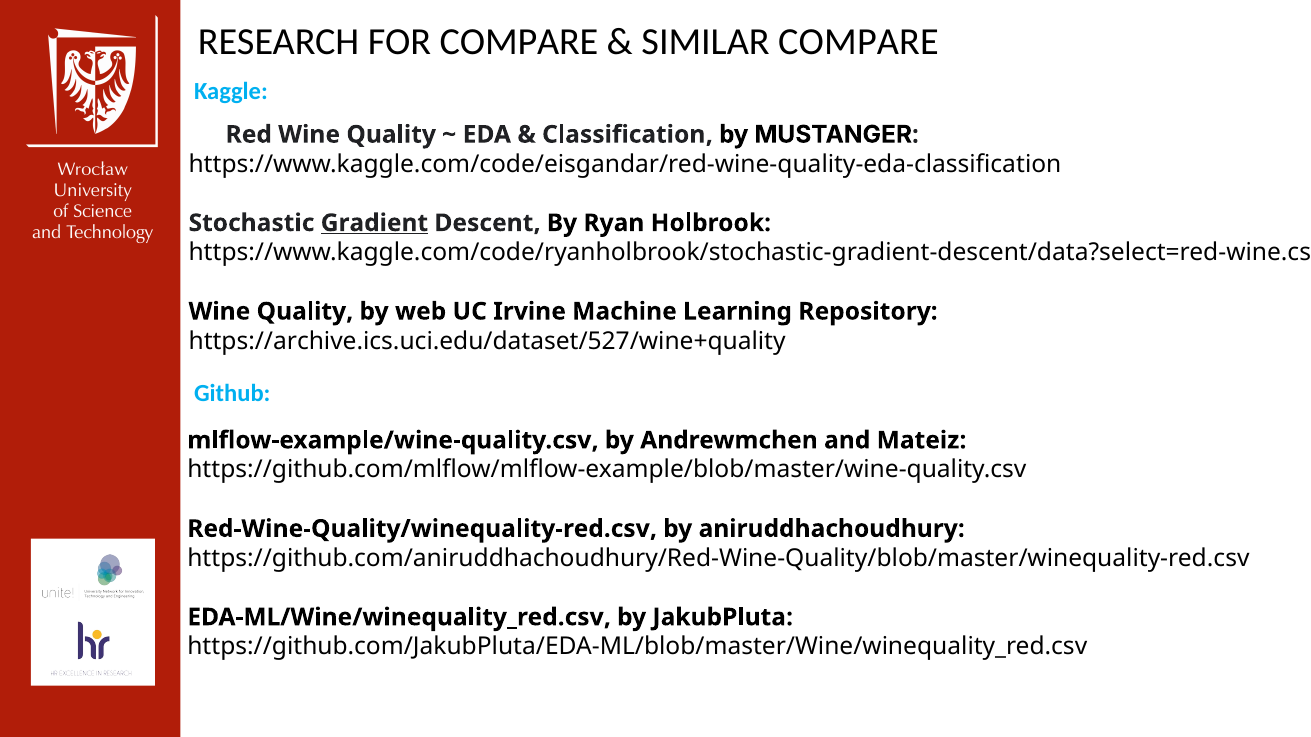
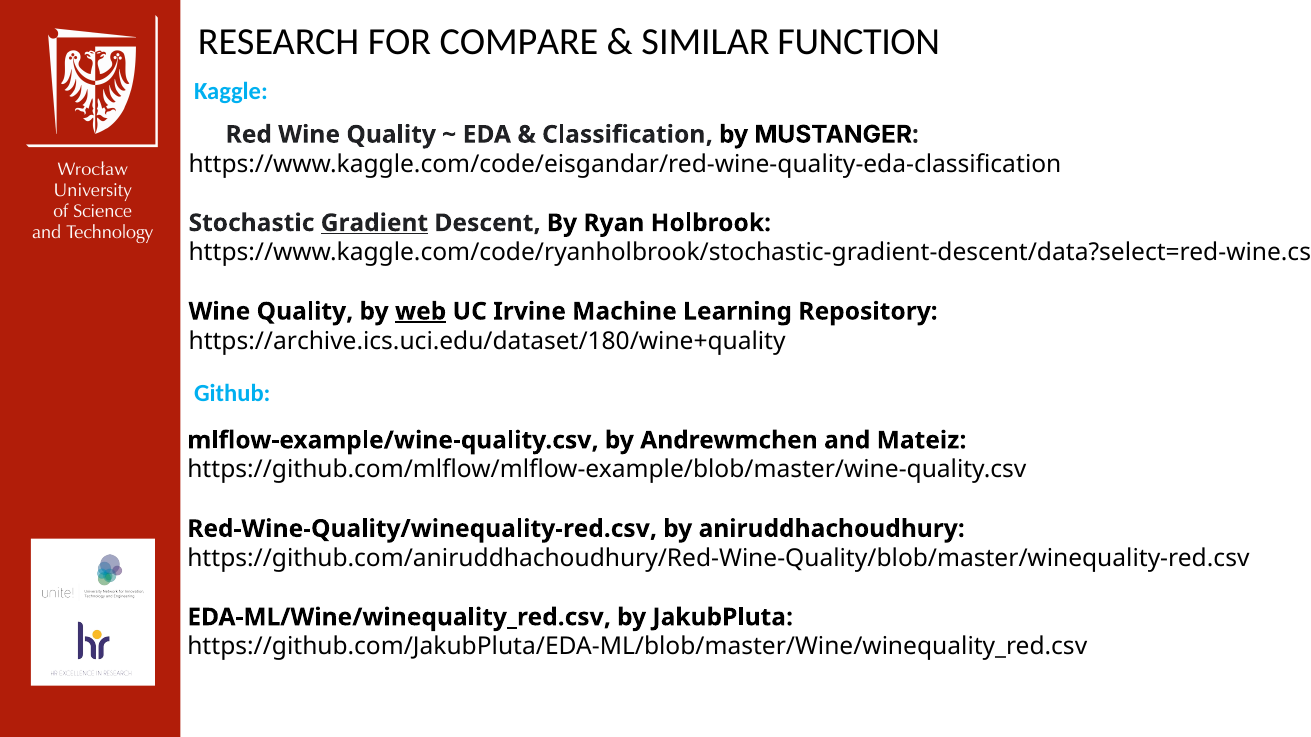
SIMILAR COMPARE: COMPARE -> FUNCTION
web underline: none -> present
https://archive.ics.uci.edu/dataset/527/wine+quality: https://archive.ics.uci.edu/dataset/527/wine+quality -> https://archive.ics.uci.edu/dataset/180/wine+quality
